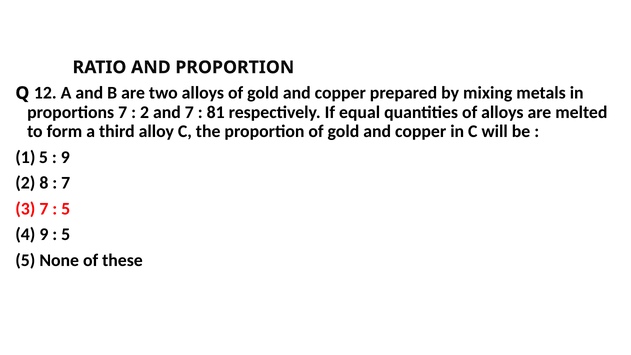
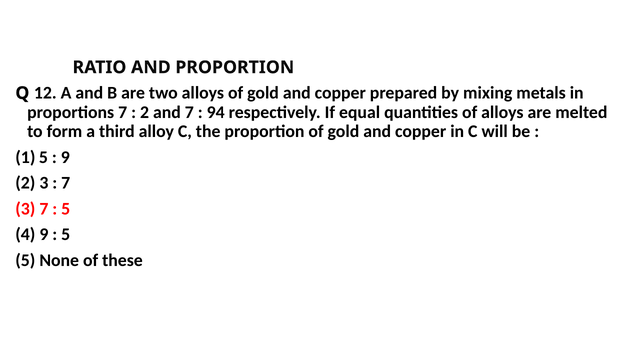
81: 81 -> 94
2 8: 8 -> 3
